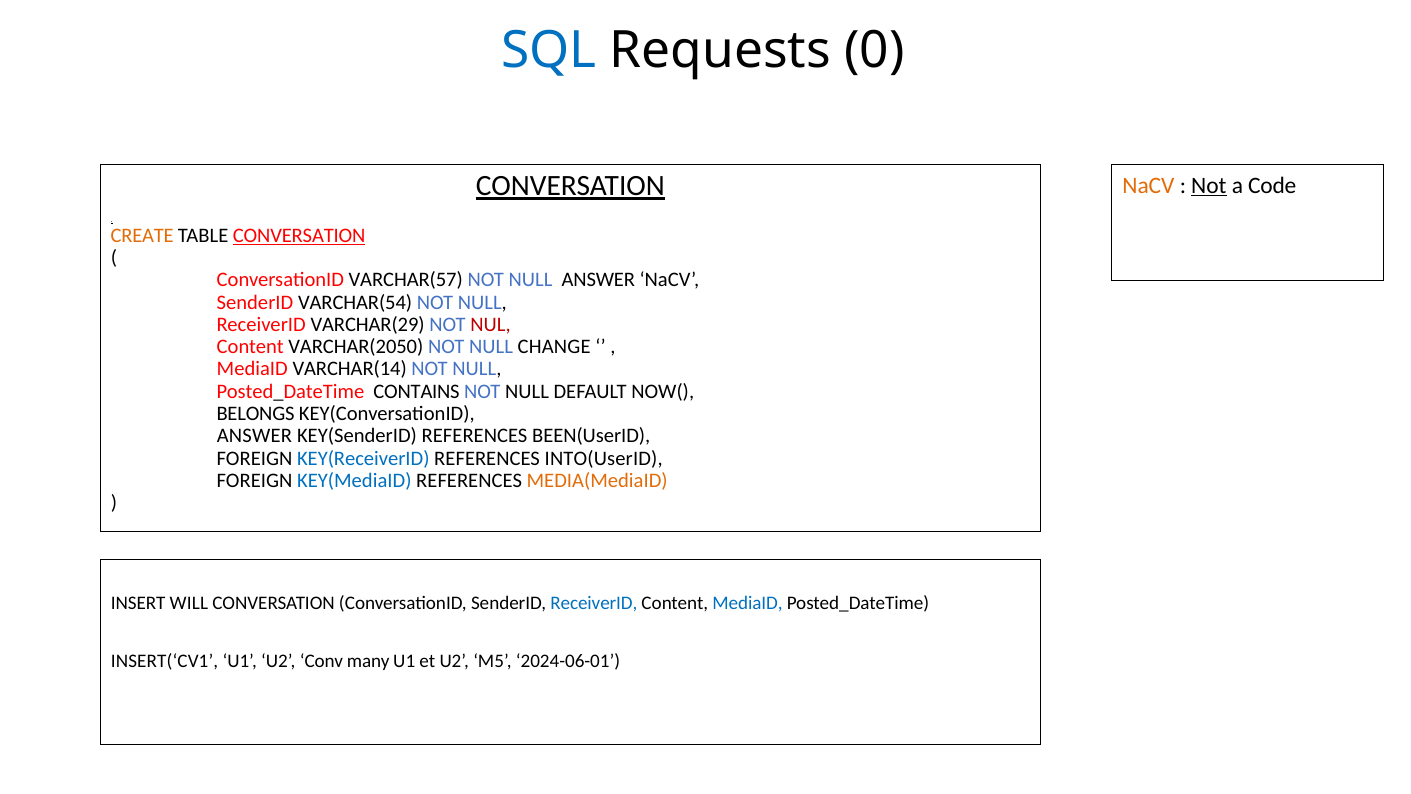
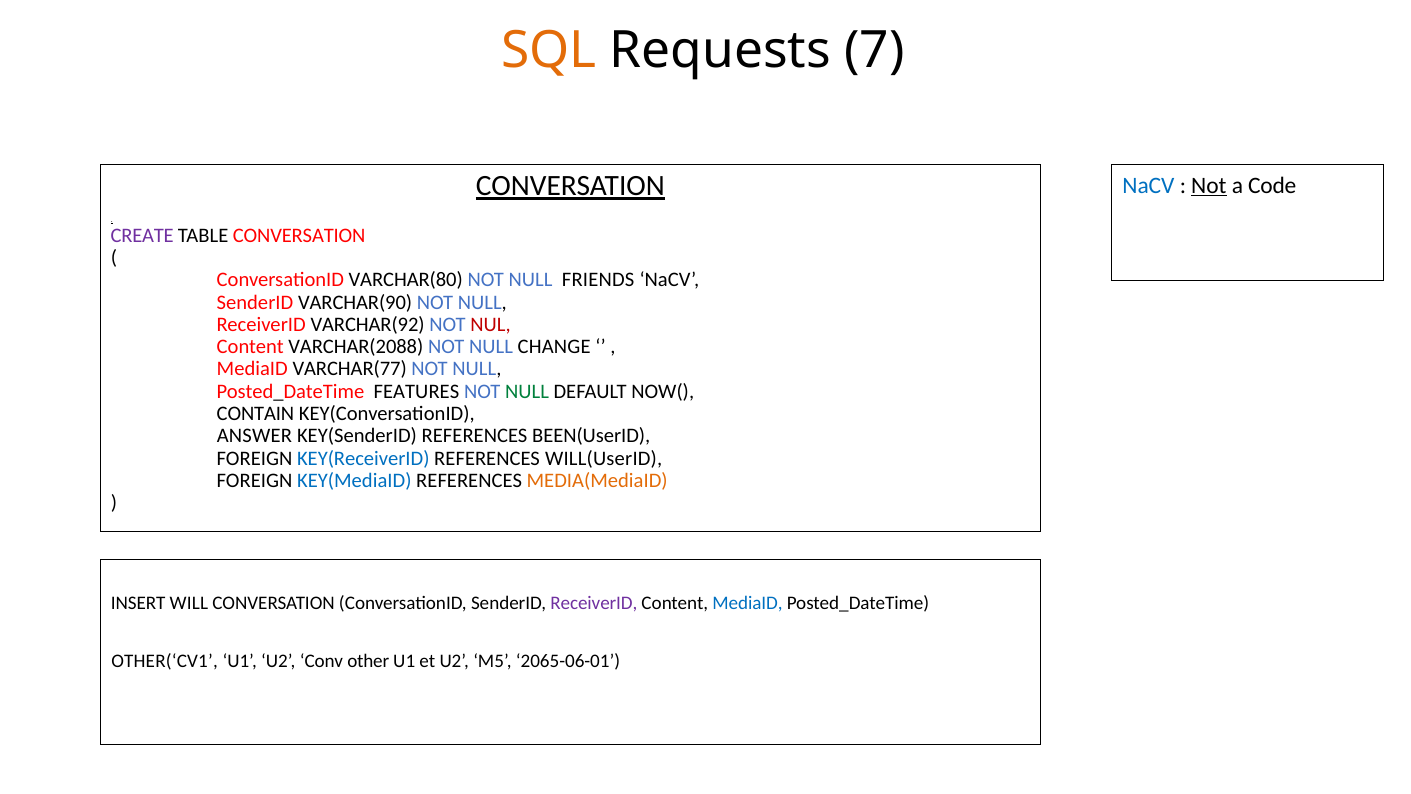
SQL colour: blue -> orange
0: 0 -> 7
NaCV at (1148, 185) colour: orange -> blue
CREATE colour: orange -> purple
CONVERSATION at (299, 235) underline: present -> none
VARCHAR(57: VARCHAR(57 -> VARCHAR(80
NULL ANSWER: ANSWER -> FRIENDS
VARCHAR(54: VARCHAR(54 -> VARCHAR(90
VARCHAR(29: VARCHAR(29 -> VARCHAR(92
VARCHAR(2050: VARCHAR(2050 -> VARCHAR(2088
VARCHAR(14: VARCHAR(14 -> VARCHAR(77
CONTAINS: CONTAINS -> FEATURES
NULL at (527, 391) colour: black -> green
BELONGS: BELONGS -> CONTAIN
INTO(UserID: INTO(UserID -> WILL(UserID
ReceiverID at (594, 603) colour: blue -> purple
INSERT(‘CV1: INSERT(‘CV1 -> OTHER(‘CV1
many: many -> other
2024-06-01: 2024-06-01 -> 2065-06-01
